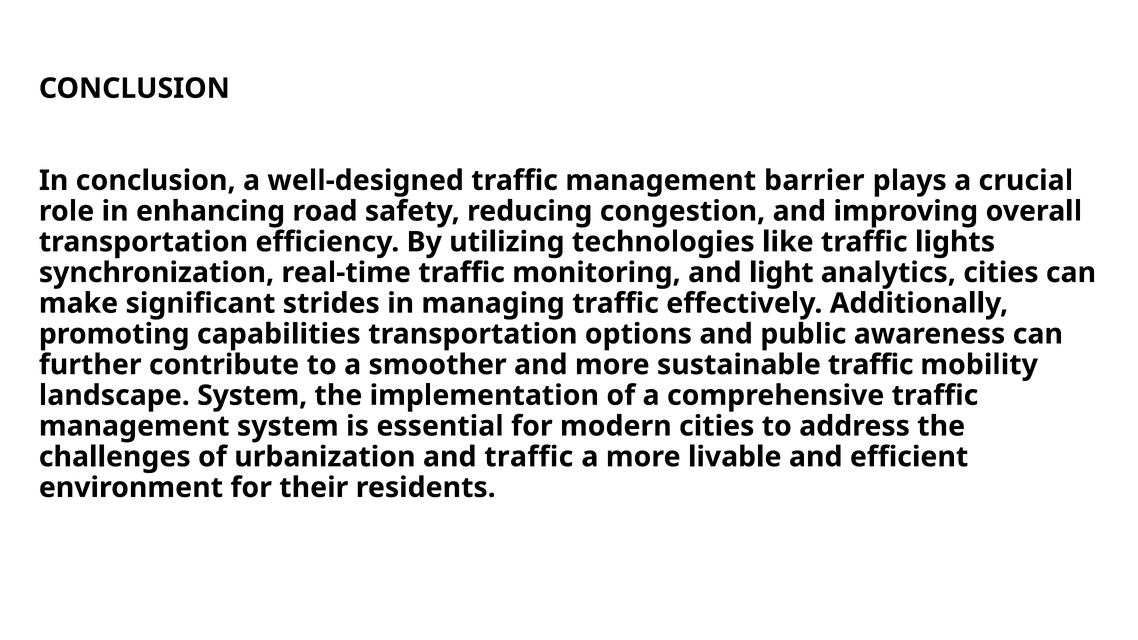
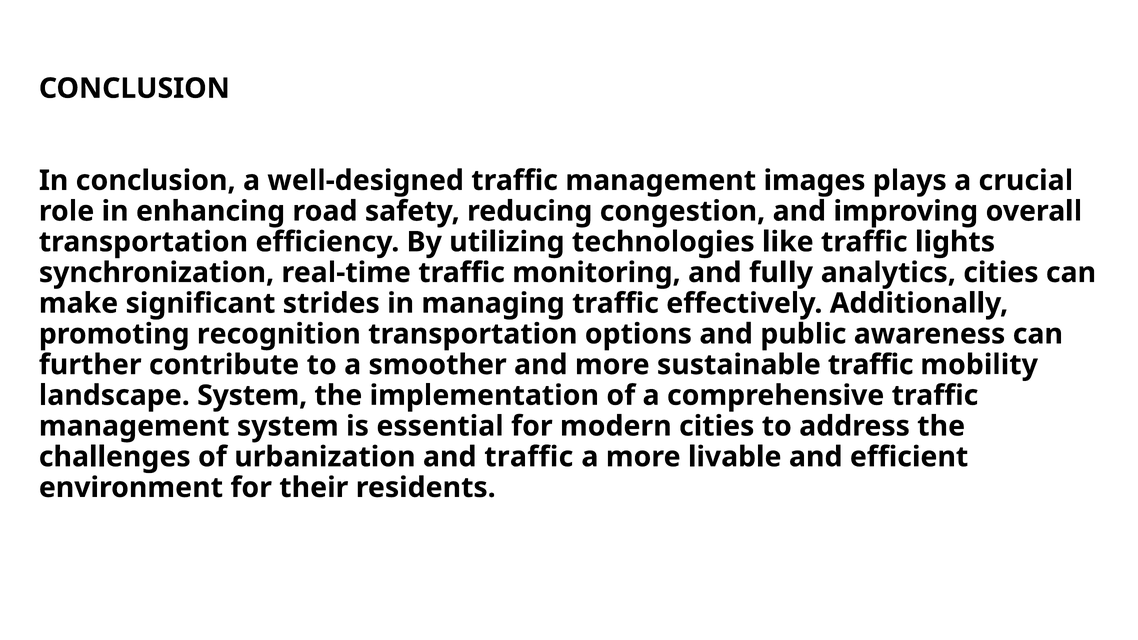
barrier: barrier -> images
light: light -> fully
capabilities: capabilities -> recognition
